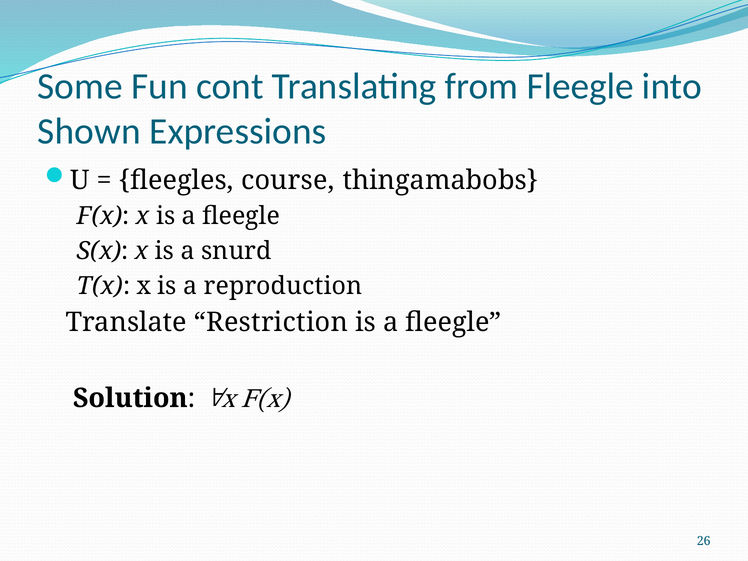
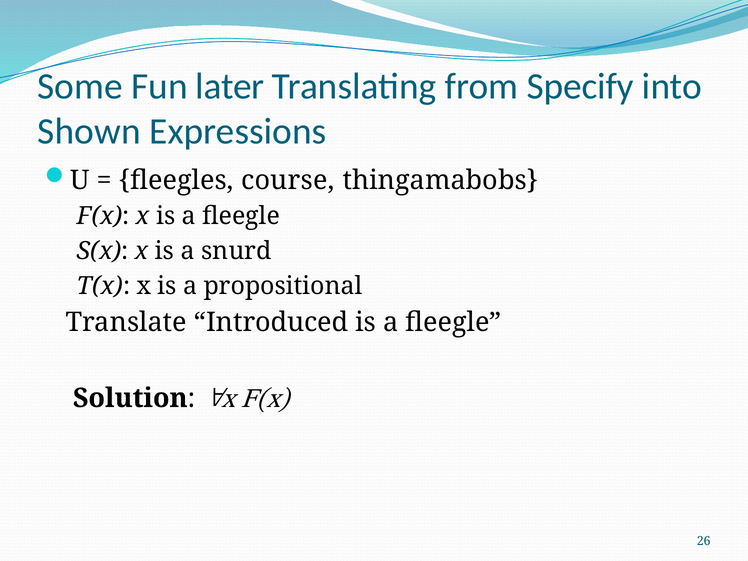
cont: cont -> later
from Fleegle: Fleegle -> Specify
reproduction: reproduction -> propositional
Restriction: Restriction -> Introduced
